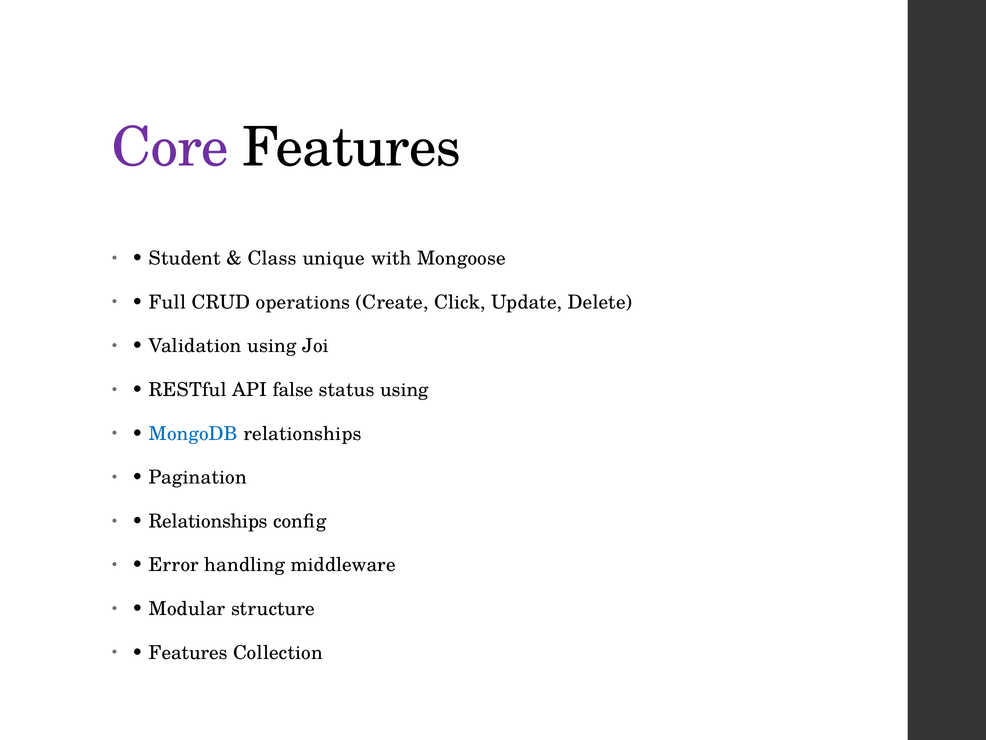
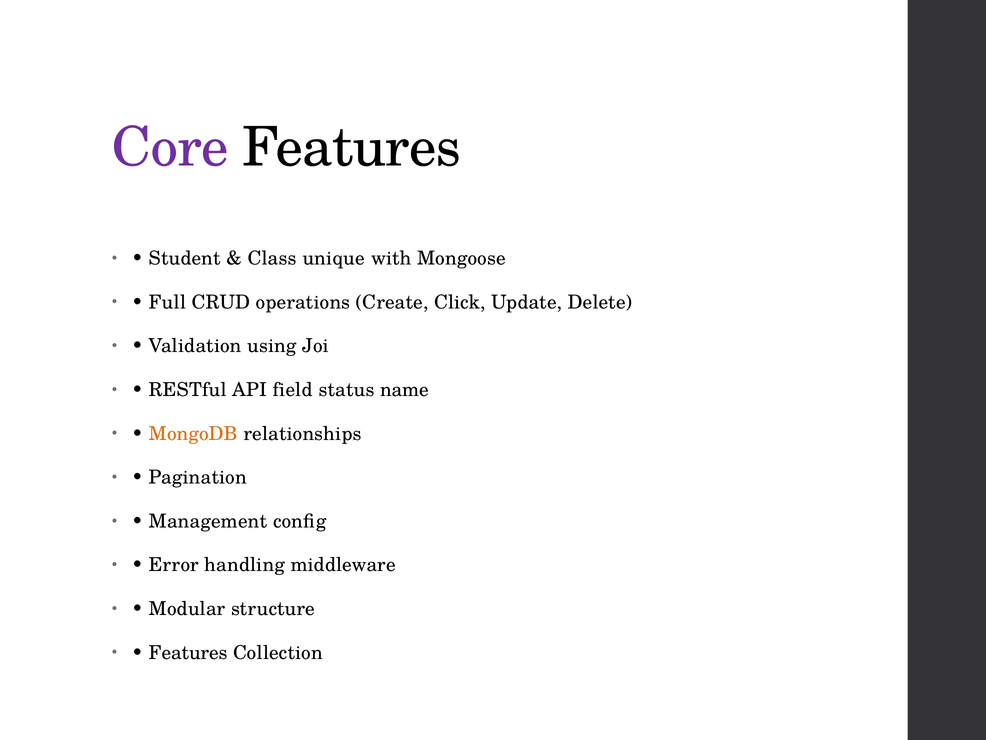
false: false -> field
status using: using -> name
MongoDB colour: blue -> orange
Relationships at (208, 521): Relationships -> Management
